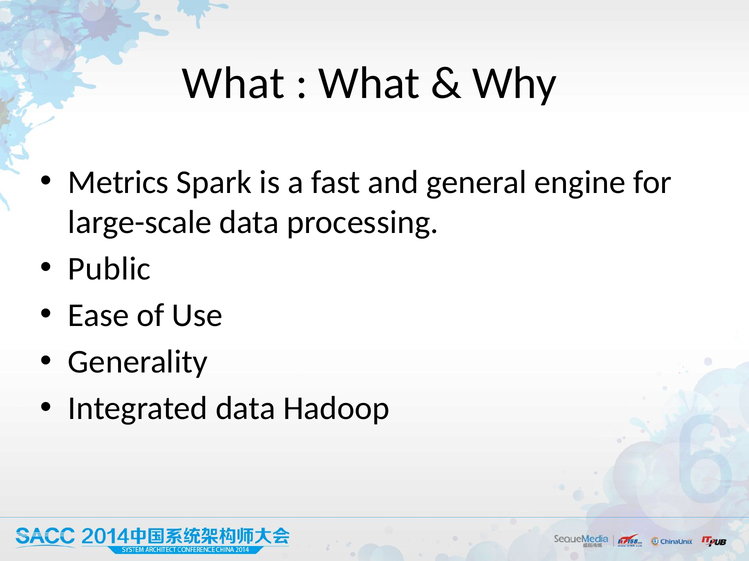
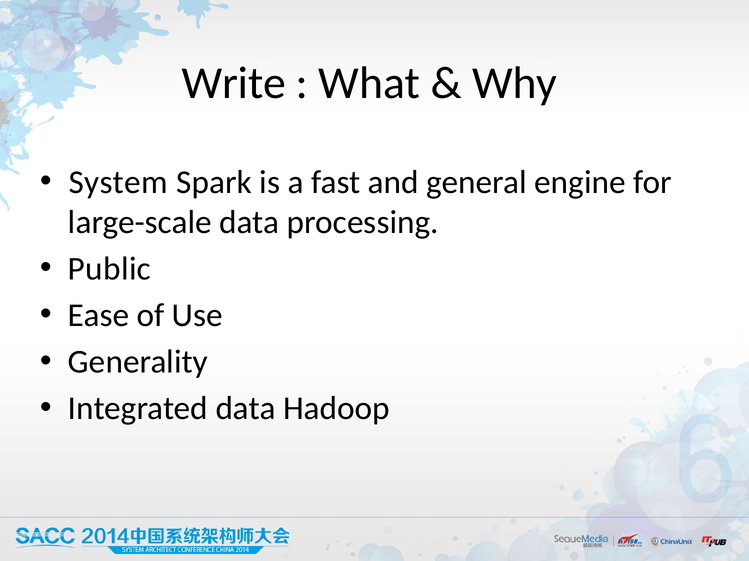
What at (234, 83): What -> Write
Metrics: Metrics -> System
